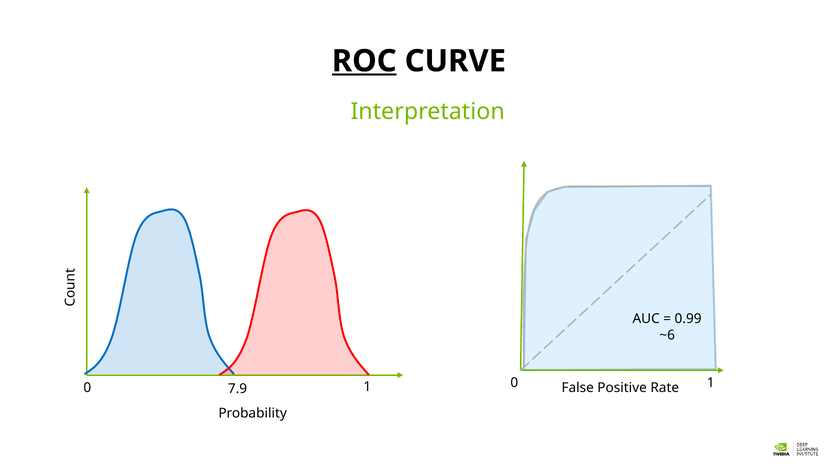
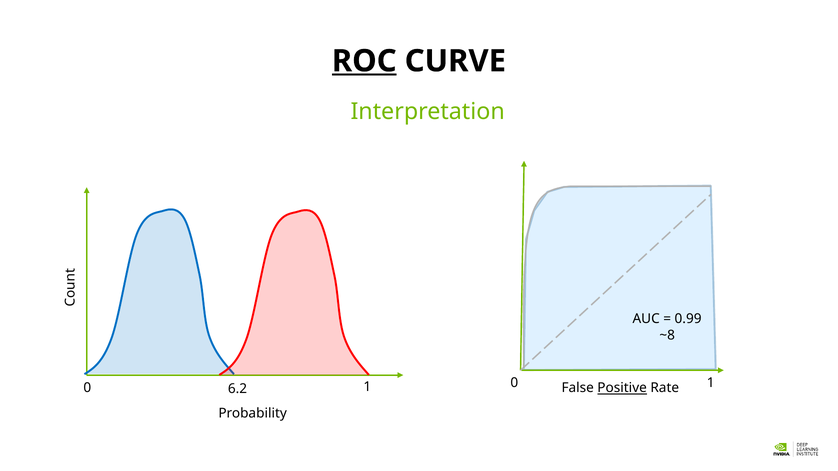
~6: ~6 -> ~8
7.9: 7.9 -> 6.2
Positive underline: none -> present
